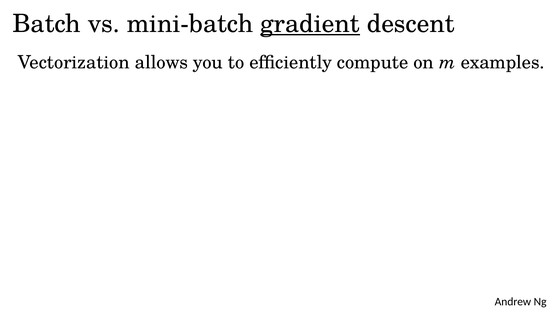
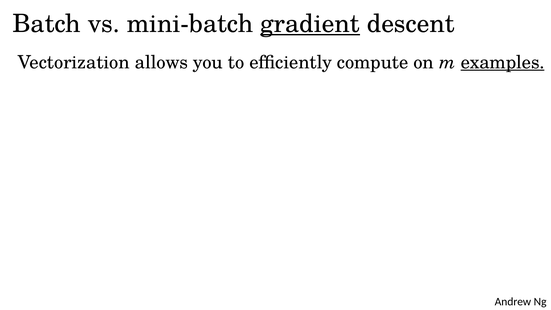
examples underline: none -> present
